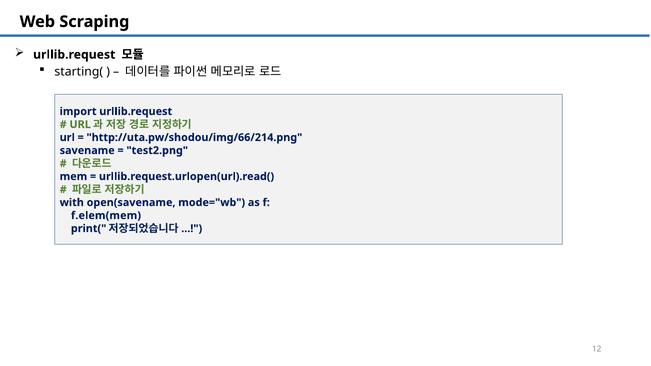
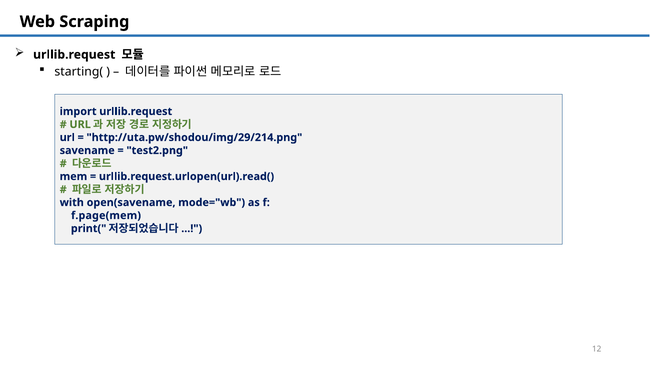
http://uta.pw/shodou/img/66/214.png: http://uta.pw/shodou/img/66/214.png -> http://uta.pw/shodou/img/29/214.png
f.elem(mem: f.elem(mem -> f.page(mem
